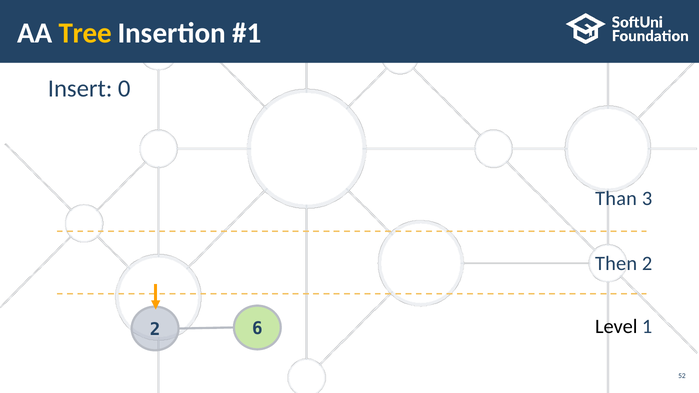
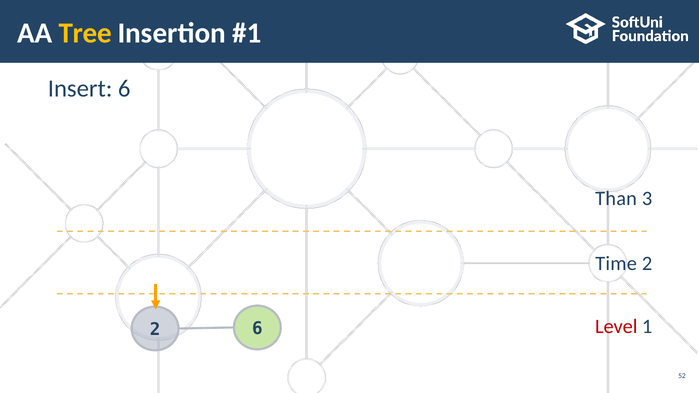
0 at (124, 89): 0 -> 6
Then: Then -> Time
Level colour: black -> red
